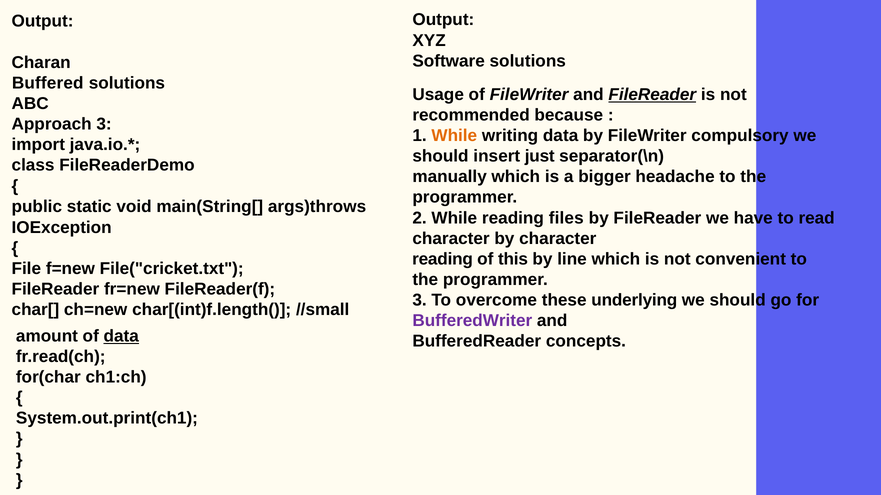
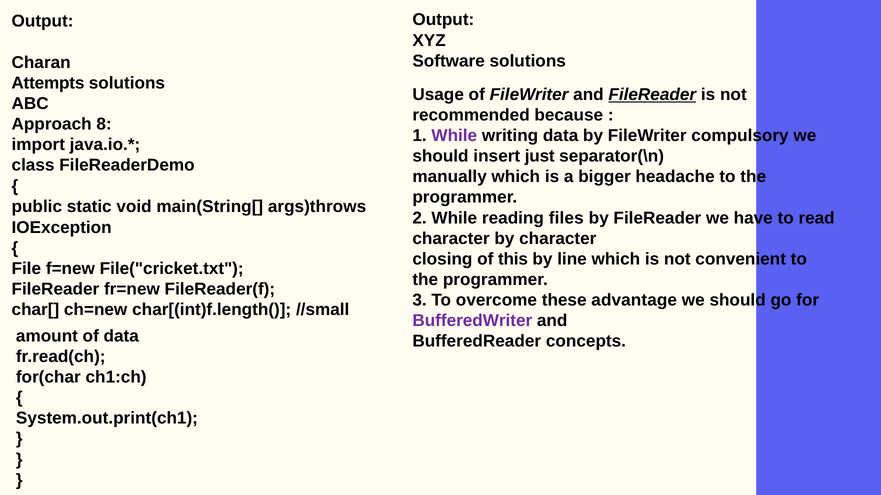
Buffered: Buffered -> Attempts
Approach 3: 3 -> 8
While at (454, 136) colour: orange -> purple
reading at (443, 259): reading -> closing
underlying: underlying -> advantage
data at (121, 337) underline: present -> none
